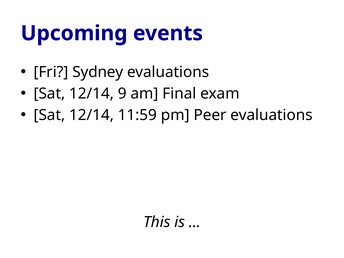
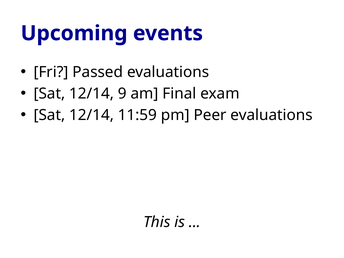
Sydney: Sydney -> Passed
